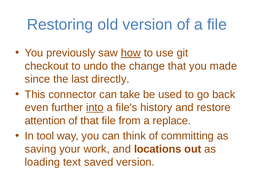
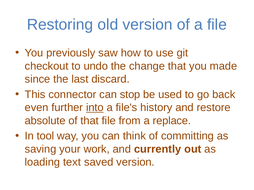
how underline: present -> none
directly: directly -> discard
take: take -> stop
attention: attention -> absolute
locations: locations -> currently
